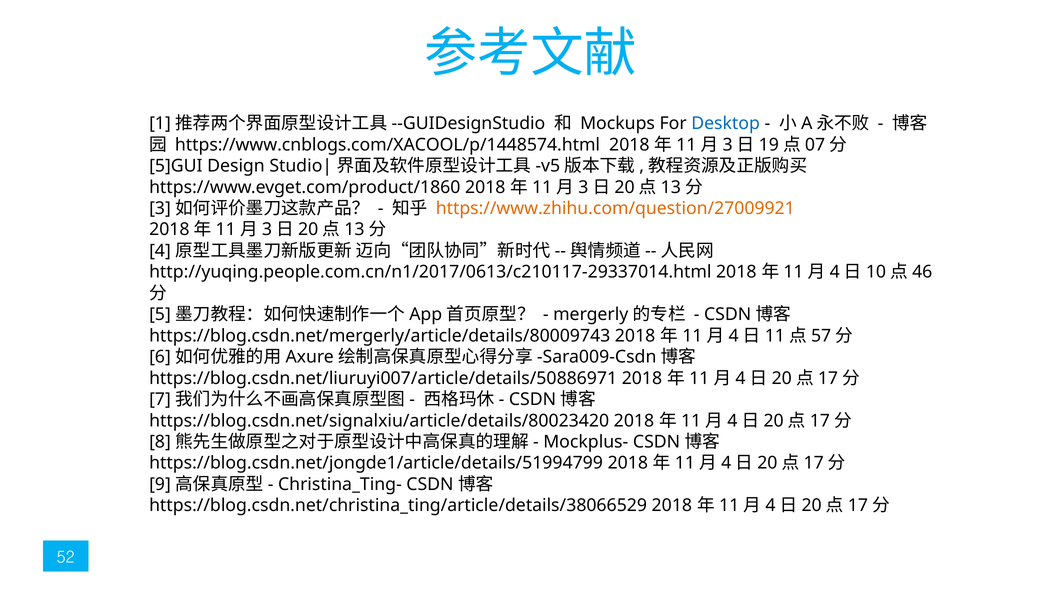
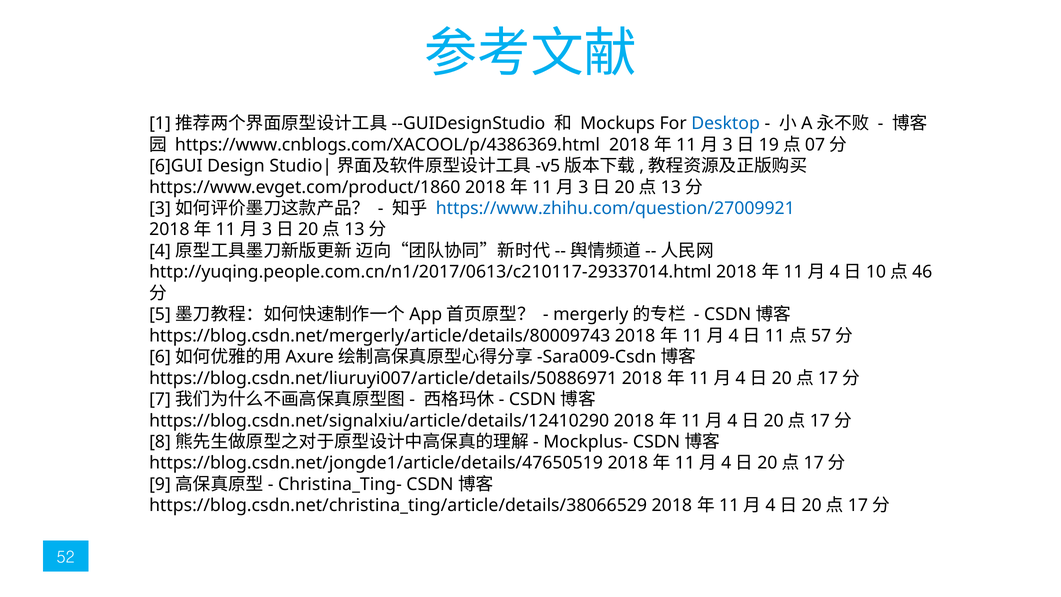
https://www.cnblogs.com/XACOOL/p/1448574.html: https://www.cnblogs.com/XACOOL/p/1448574.html -> https://www.cnblogs.com/XACOOL/p/4386369.html
5]GUI: 5]GUI -> 6]GUI
https://www.zhihu.com/question/27009921 colour: orange -> blue
https://blog.csdn.net/signalxiu/article/details/80023420: https://blog.csdn.net/signalxiu/article/details/80023420 -> https://blog.csdn.net/signalxiu/article/details/12410290
https://blog.csdn.net/jongde1/article/details/51994799: https://blog.csdn.net/jongde1/article/details/51994799 -> https://blog.csdn.net/jongde1/article/details/47650519
